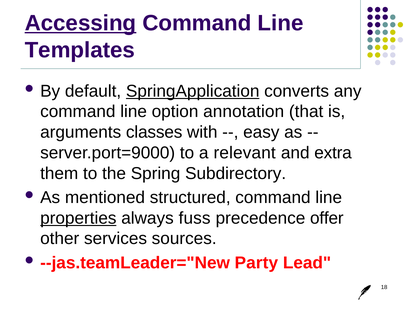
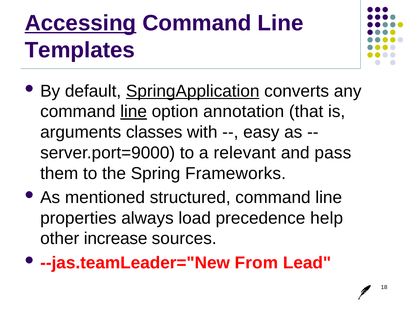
line at (134, 112) underline: none -> present
extra: extra -> pass
Subdirectory: Subdirectory -> Frameworks
properties underline: present -> none
fuss: fuss -> load
offer: offer -> help
services: services -> increase
Party: Party -> From
